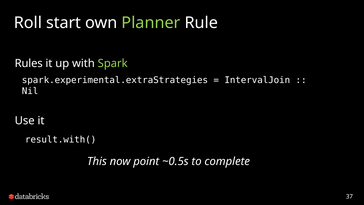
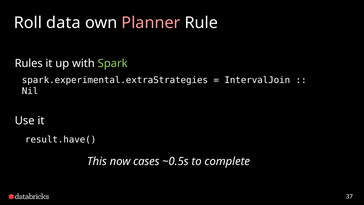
start: start -> data
Planner colour: light green -> pink
result.with(: result.with( -> result.have(
point: point -> cases
